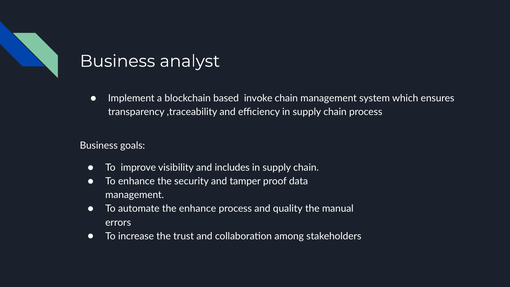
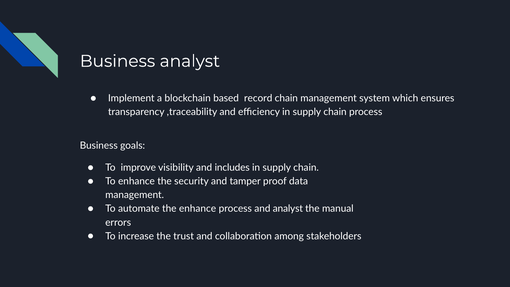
invoke: invoke -> record
and quality: quality -> analyst
